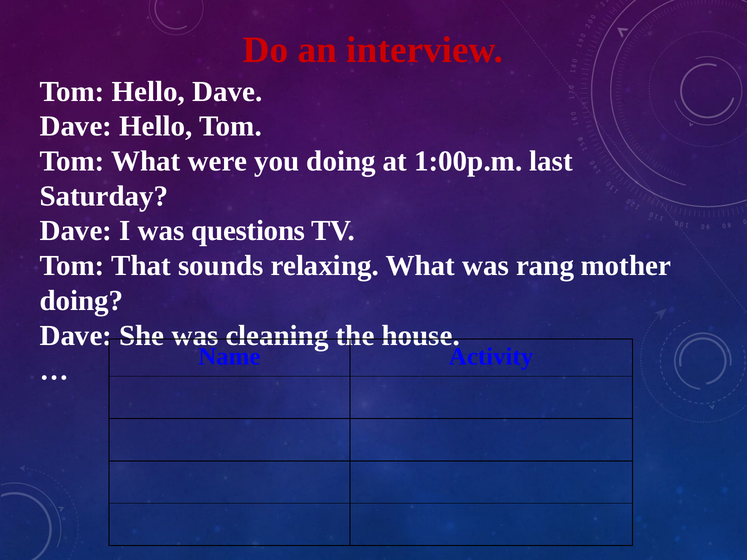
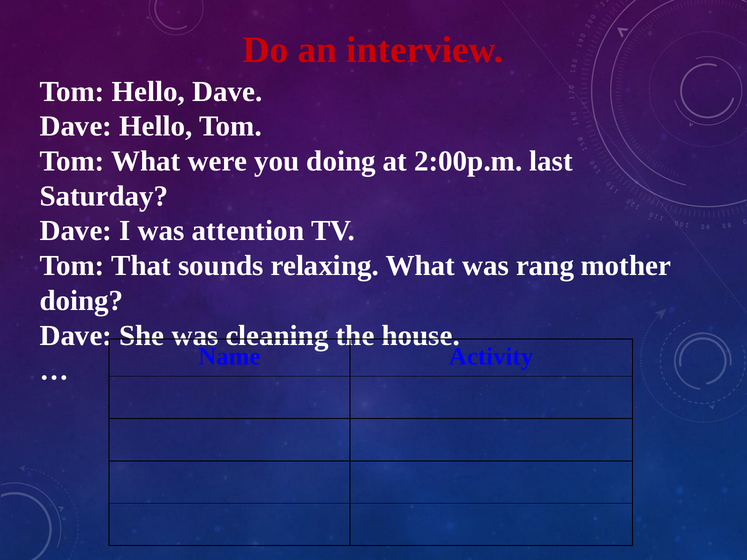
1:00p.m: 1:00p.m -> 2:00p.m
questions: questions -> attention
